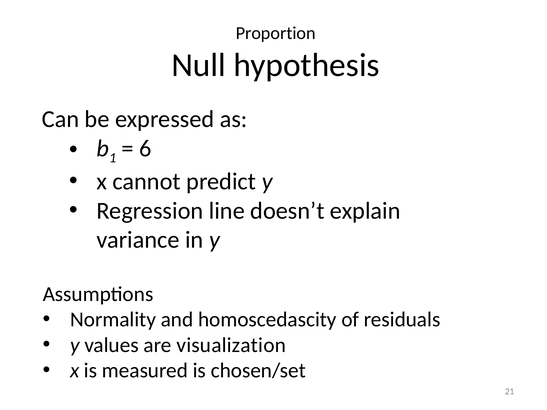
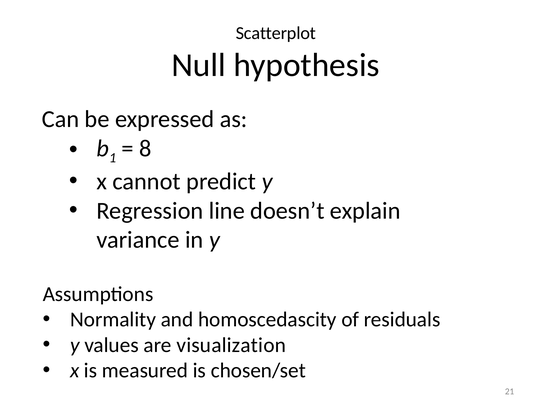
Proportion: Proportion -> Scatterplot
6: 6 -> 8
